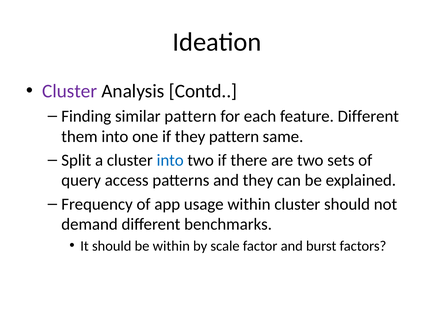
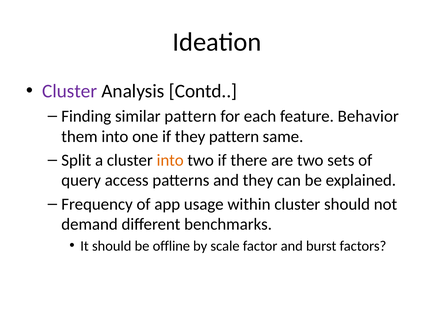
feature Different: Different -> Behavior
into at (170, 160) colour: blue -> orange
be within: within -> offline
